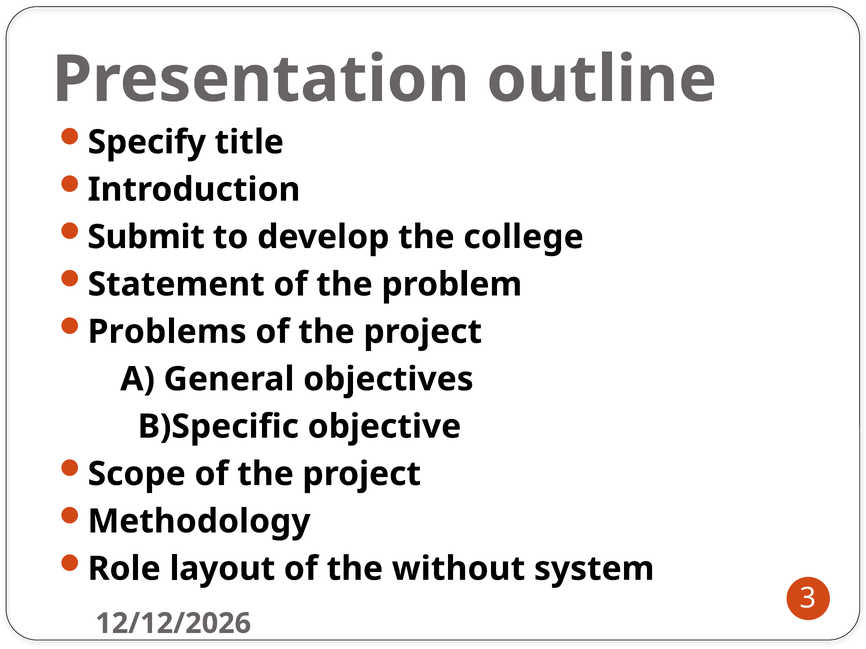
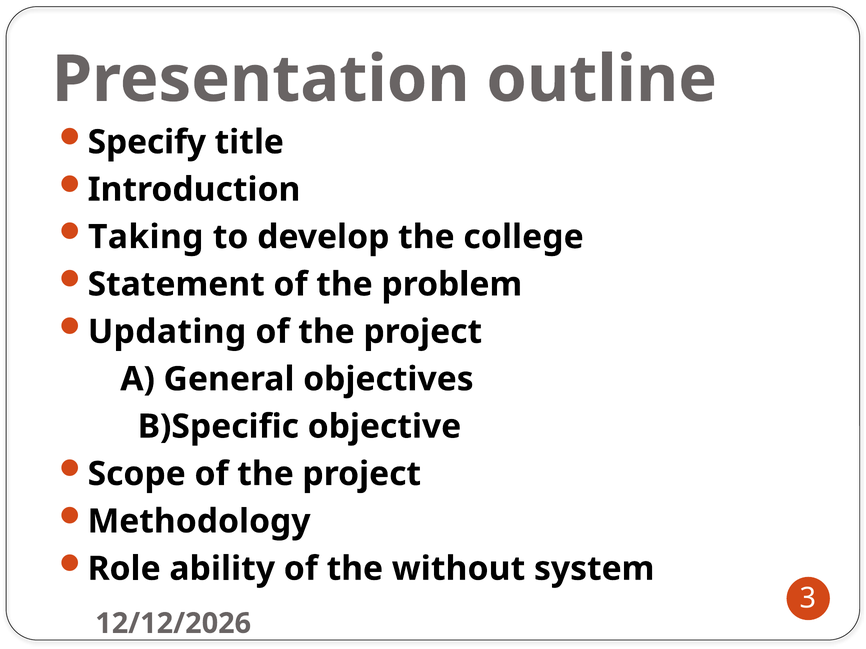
Submit: Submit -> Taking
Problems: Problems -> Updating
layout: layout -> ability
